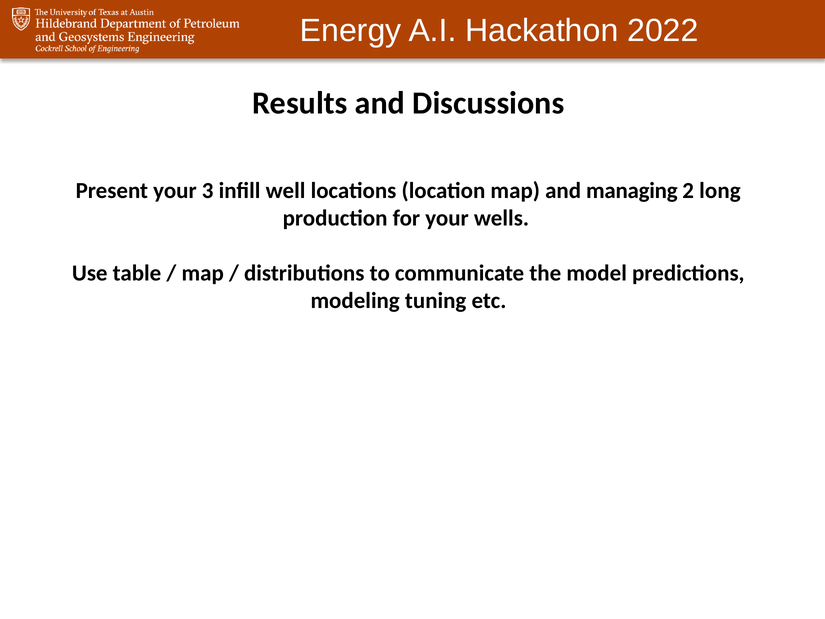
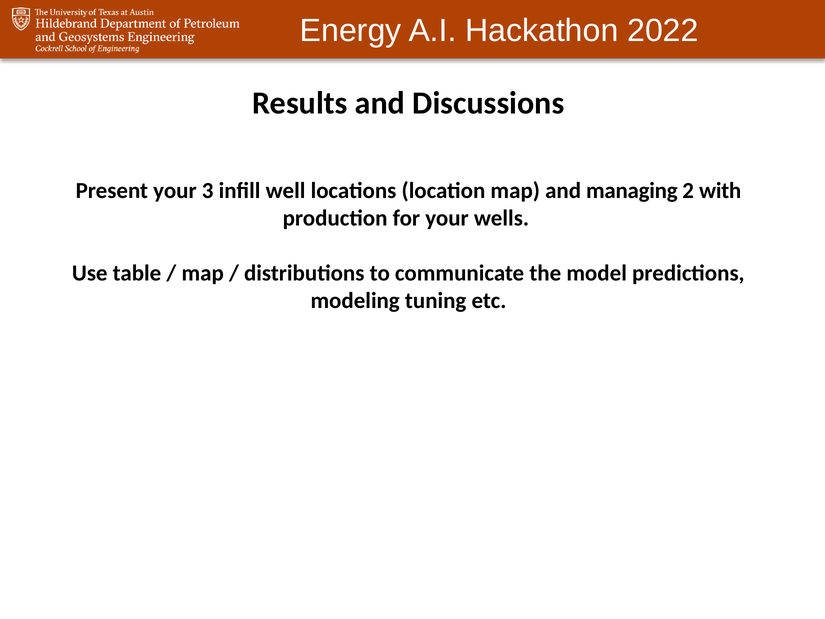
long: long -> with
